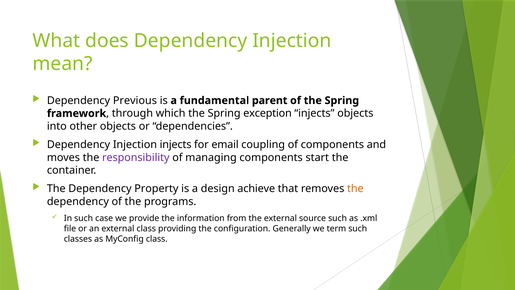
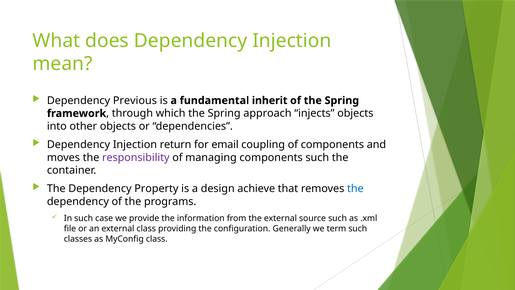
parent: parent -> inherit
exception: exception -> approach
Injection injects: injects -> return
components start: start -> such
the at (355, 189) colour: orange -> blue
